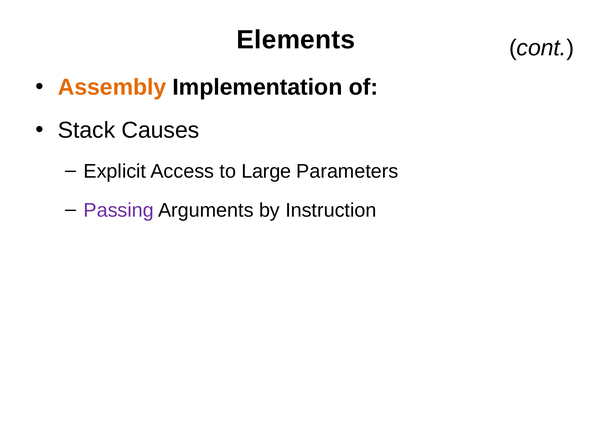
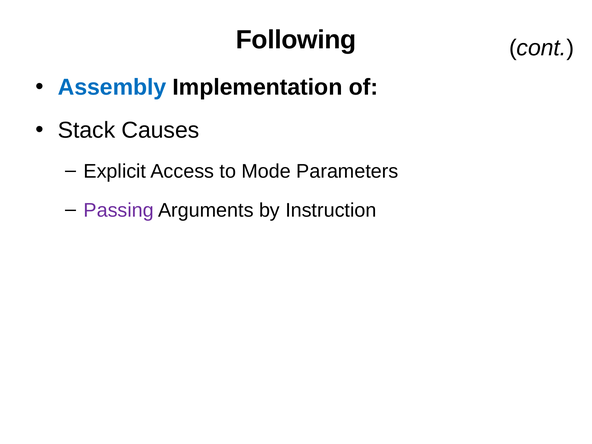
Elements: Elements -> Following
Assembly colour: orange -> blue
Large: Large -> Mode
